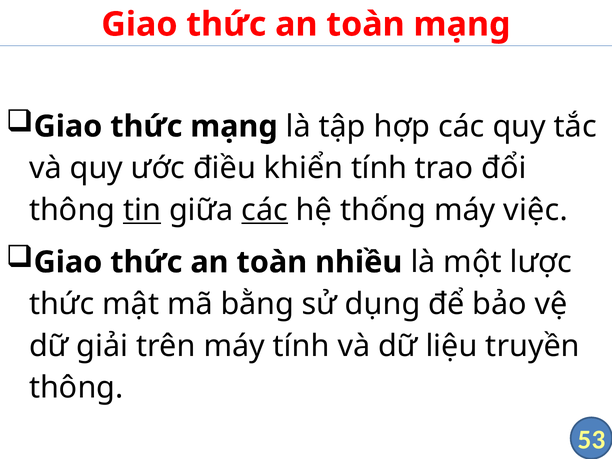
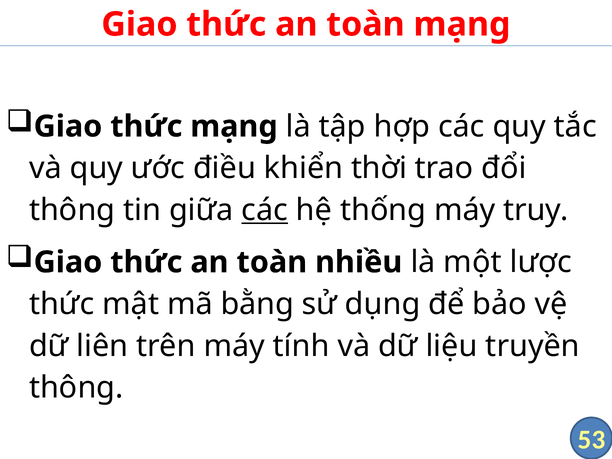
khiển tính: tính -> thời
tin underline: present -> none
việc: việc -> truy
giải: giải -> liên
